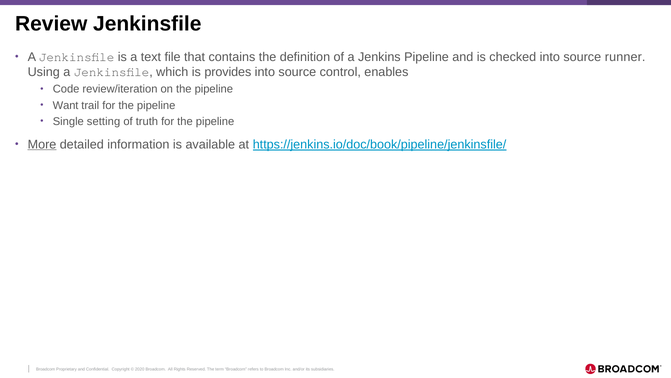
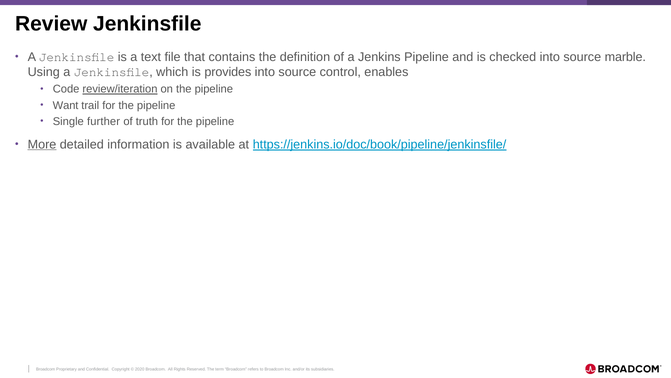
runner: runner -> marble
review/iteration underline: none -> present
setting: setting -> further
